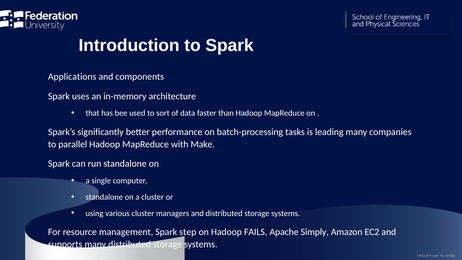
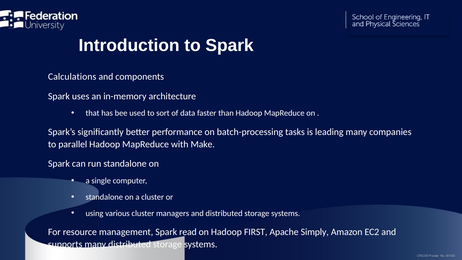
Applications: Applications -> Calculations
step: step -> read
FAILS: FAILS -> FIRST
